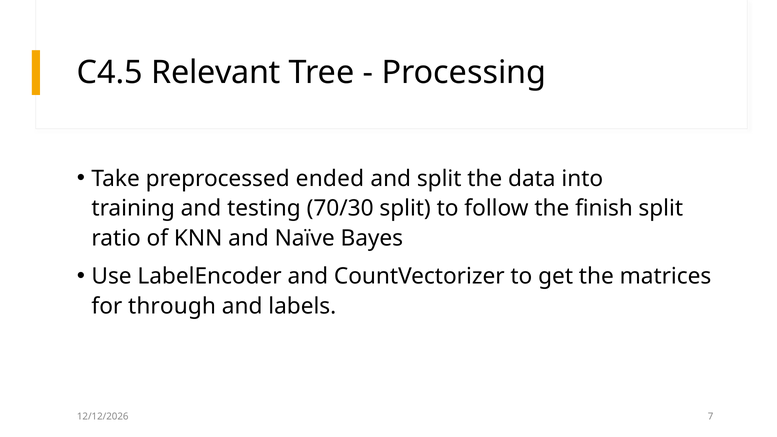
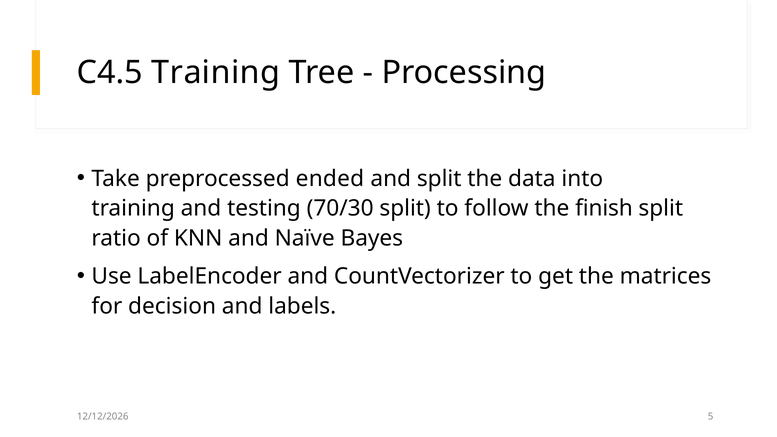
C4.5 Relevant: Relevant -> Training
through: through -> decision
7: 7 -> 5
